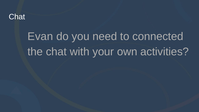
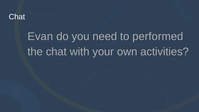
connected: connected -> performed
